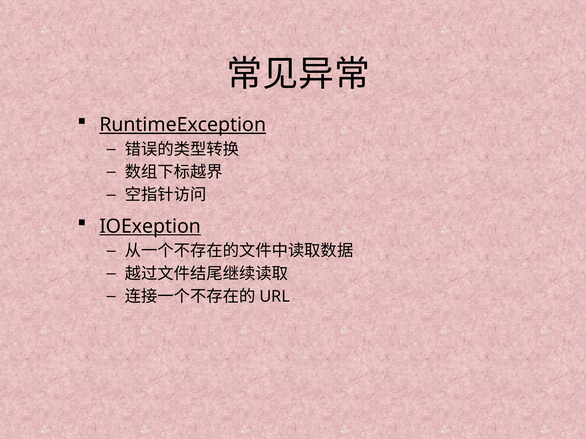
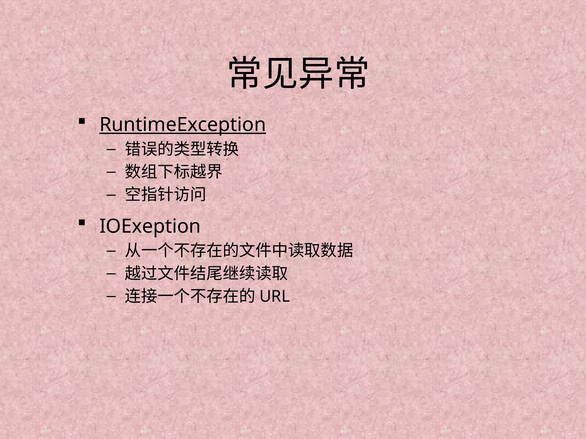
IOExeption underline: present -> none
